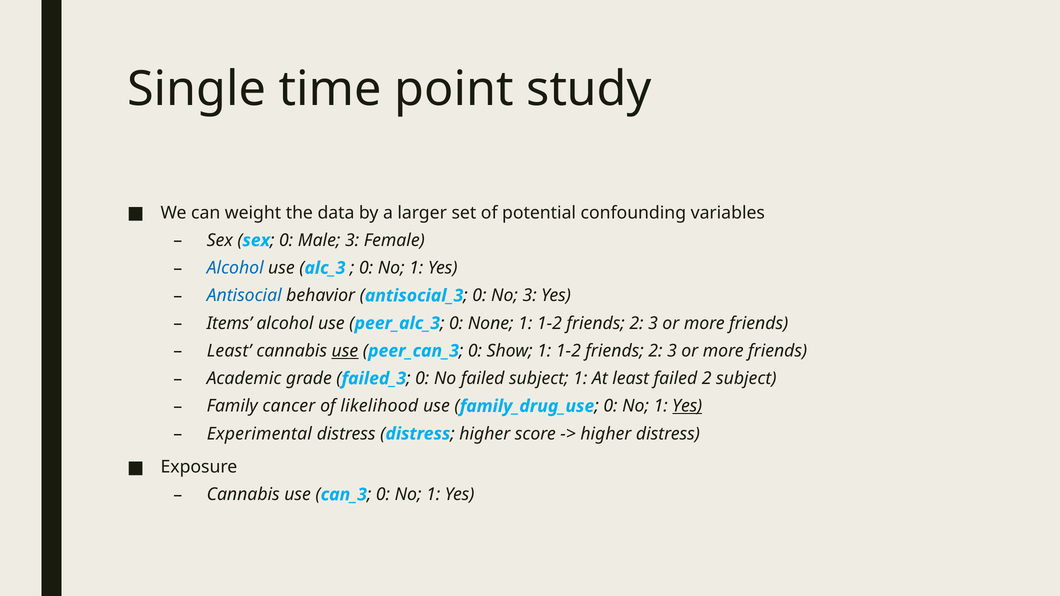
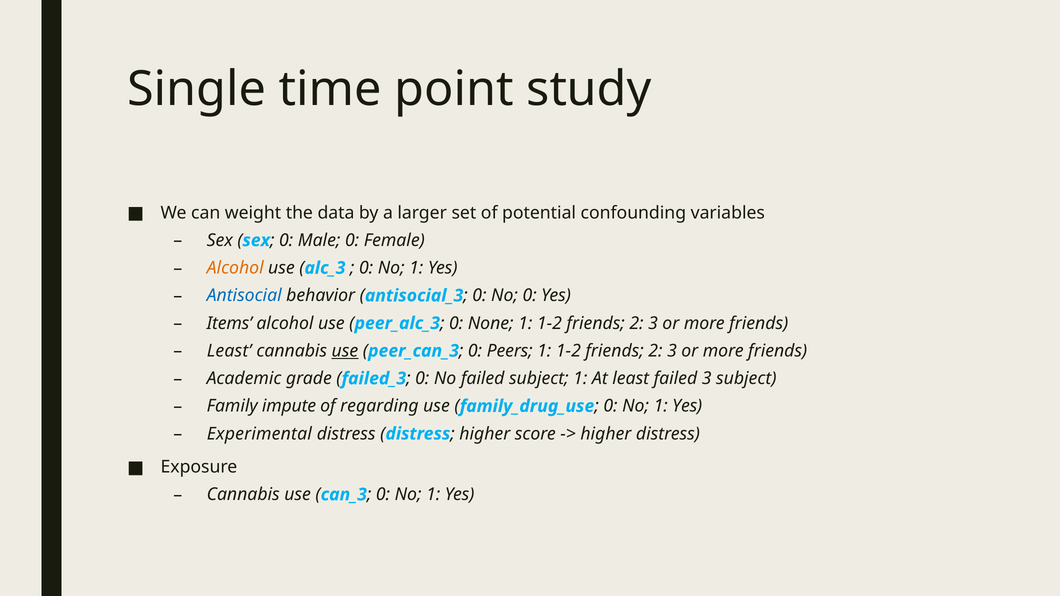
Male 3: 3 -> 0
Alcohol at (235, 268) colour: blue -> orange
No 3: 3 -> 0
Show: Show -> Peers
failed 2: 2 -> 3
cancer: cancer -> impute
likelihood: likelihood -> regarding
Yes at (687, 406) underline: present -> none
